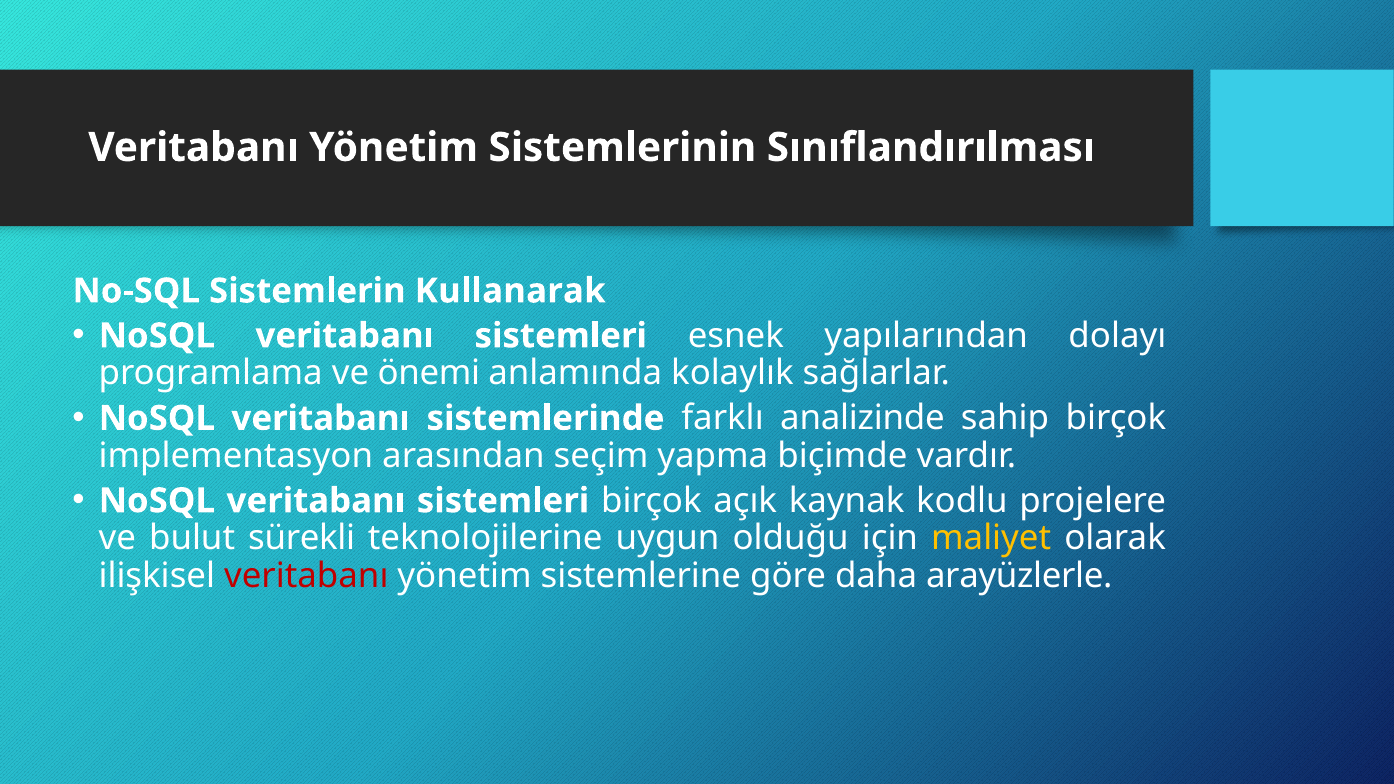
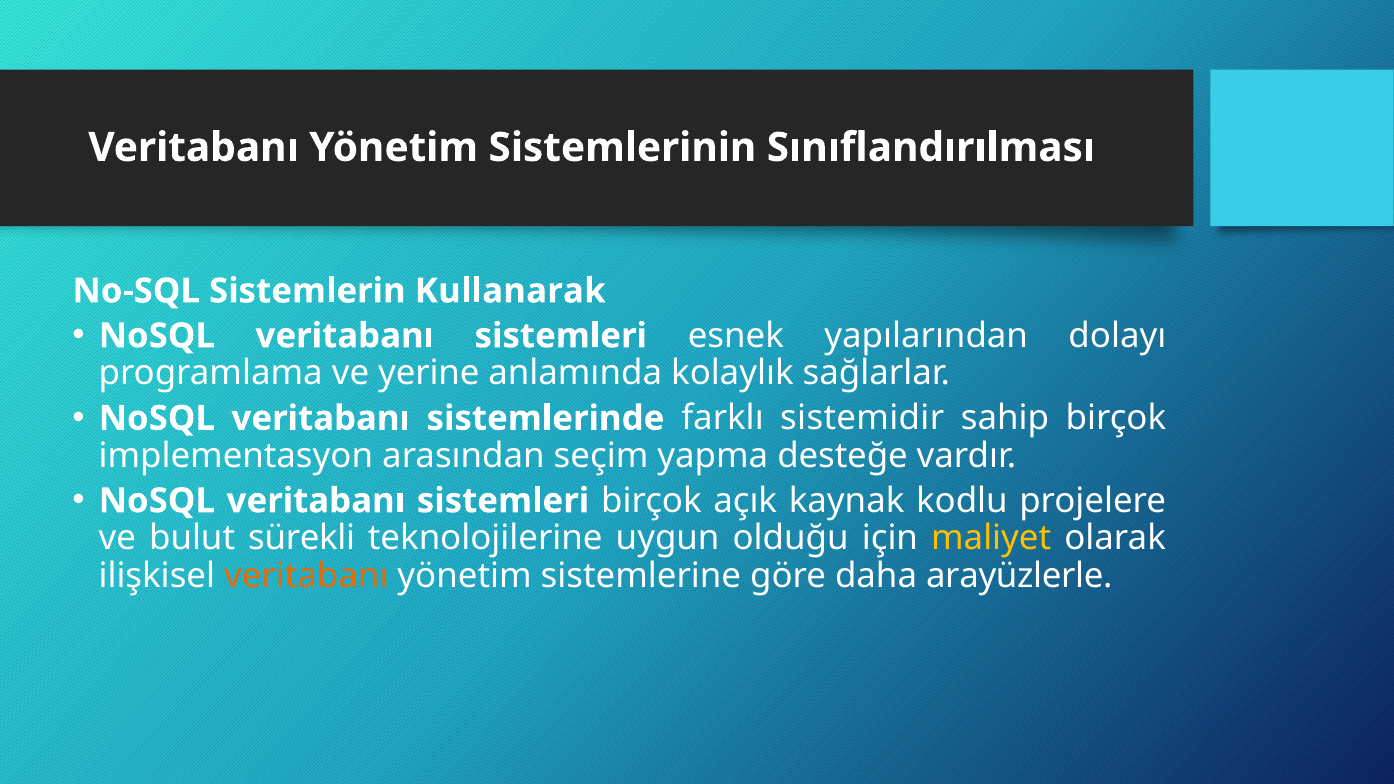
önemi: önemi -> yerine
analizinde: analizinde -> sistemidir
biçimde: biçimde -> desteğe
veritabanı at (306, 576) colour: red -> orange
